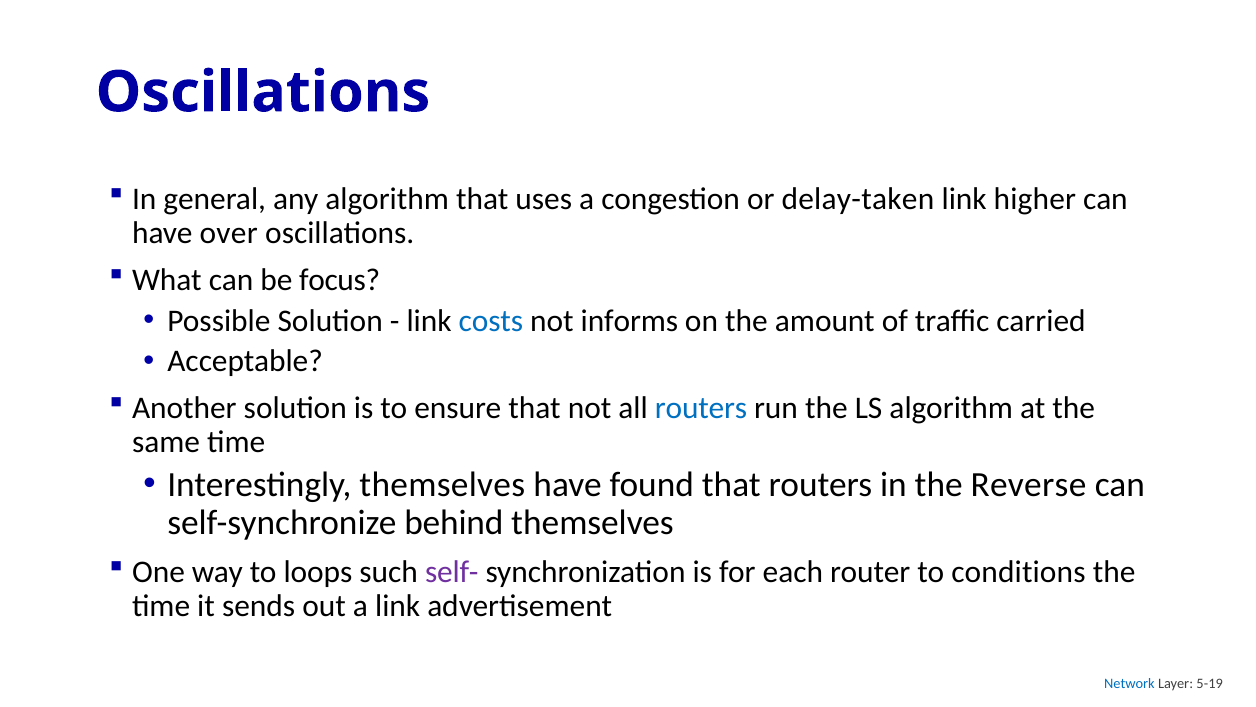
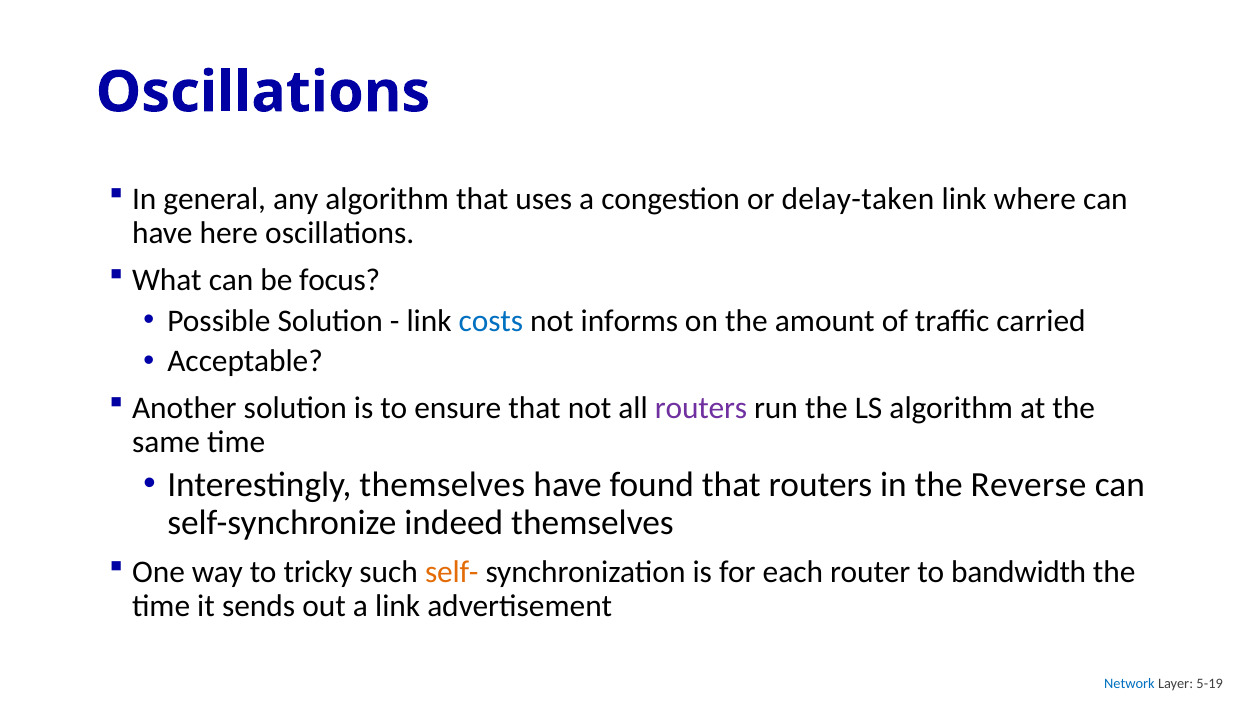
higher: higher -> where
over: over -> here
routers at (701, 408) colour: blue -> purple
behind: behind -> indeed
loops: loops -> tricky
self- colour: purple -> orange
conditions: conditions -> bandwidth
